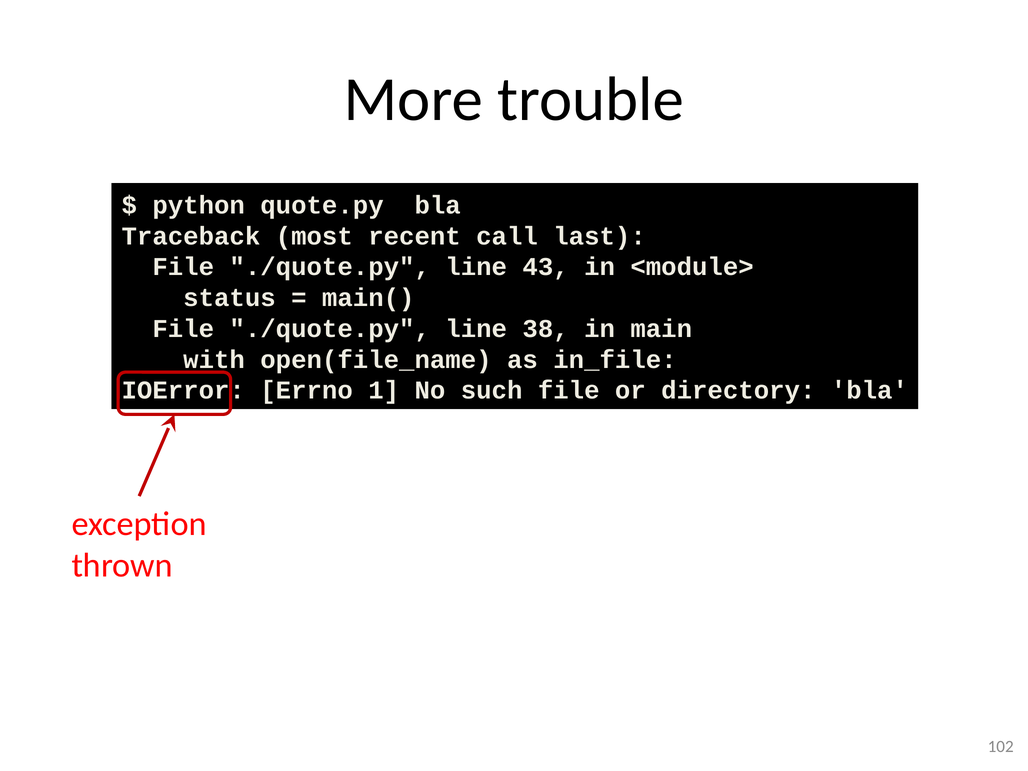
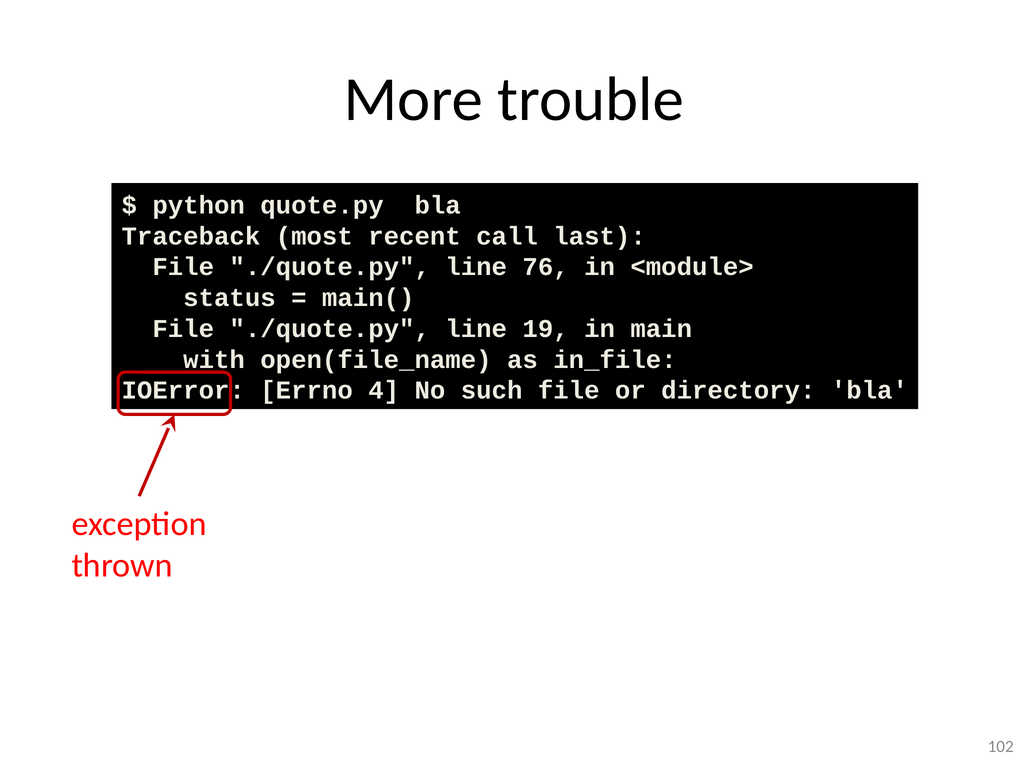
43: 43 -> 76
38: 38 -> 19
1: 1 -> 4
